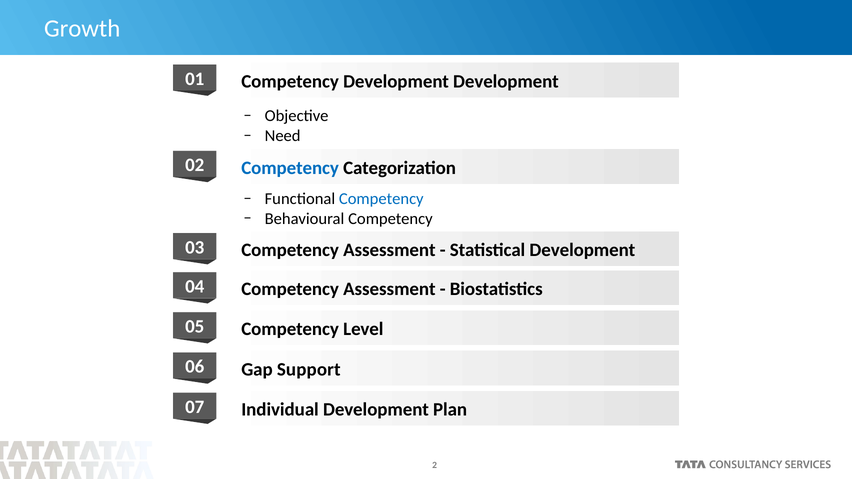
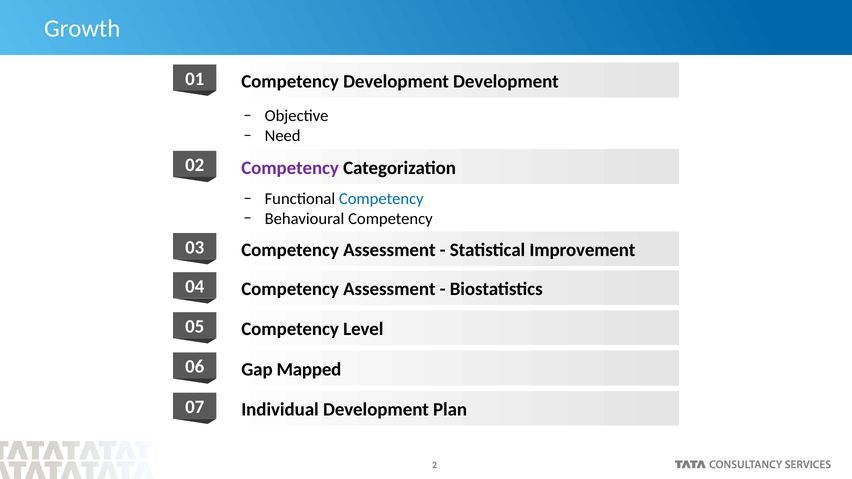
Competency at (290, 168) colour: blue -> purple
Statistical Development: Development -> Improvement
Support: Support -> Mapped
